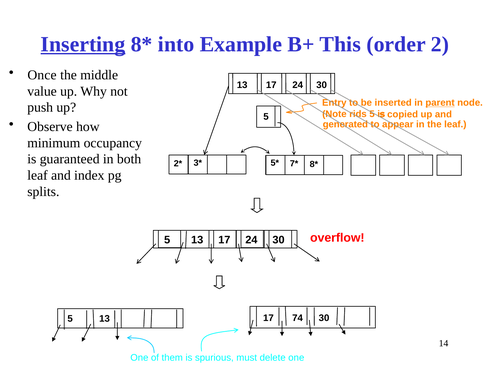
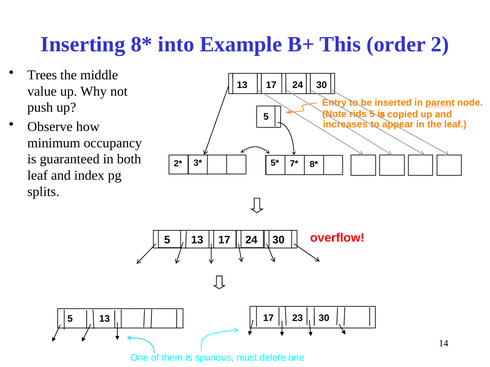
Inserting underline: present -> none
Once: Once -> Trees
generated: generated -> increases
74: 74 -> 23
